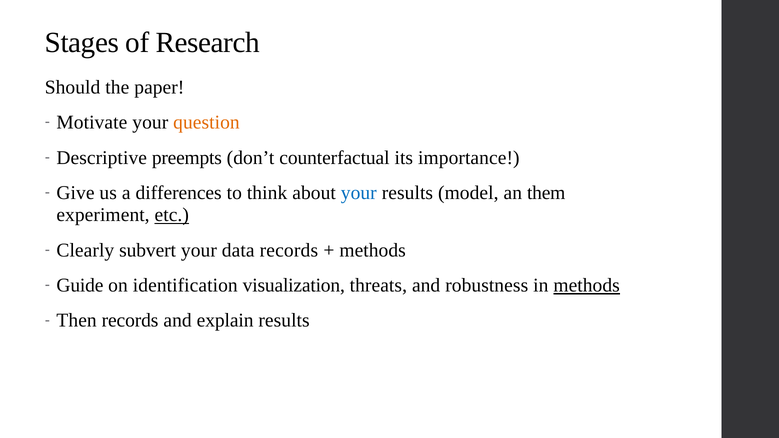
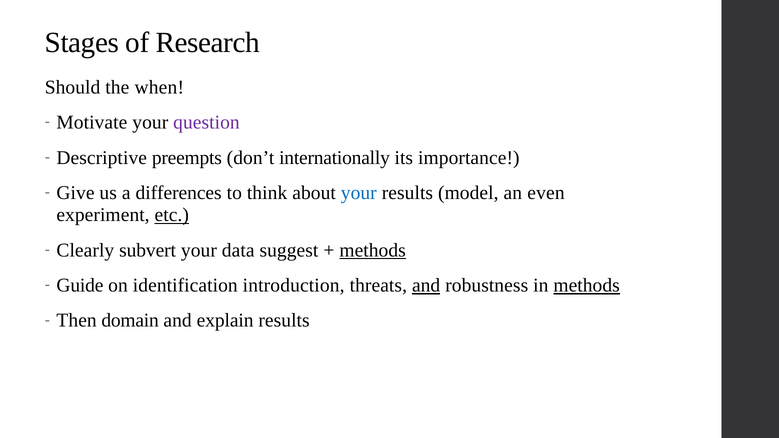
paper: paper -> when
question colour: orange -> purple
counterfactual: counterfactual -> internationally
them: them -> even
data records: records -> suggest
methods at (373, 250) underline: none -> present
visualization: visualization -> introduction
and at (426, 285) underline: none -> present
Then records: records -> domain
